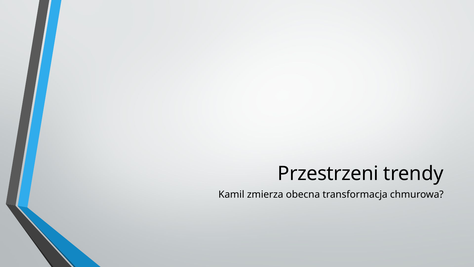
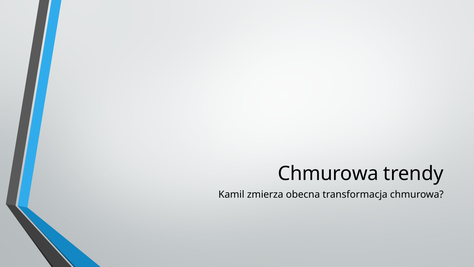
Przestrzeni at (328, 173): Przestrzeni -> Chmurowa
